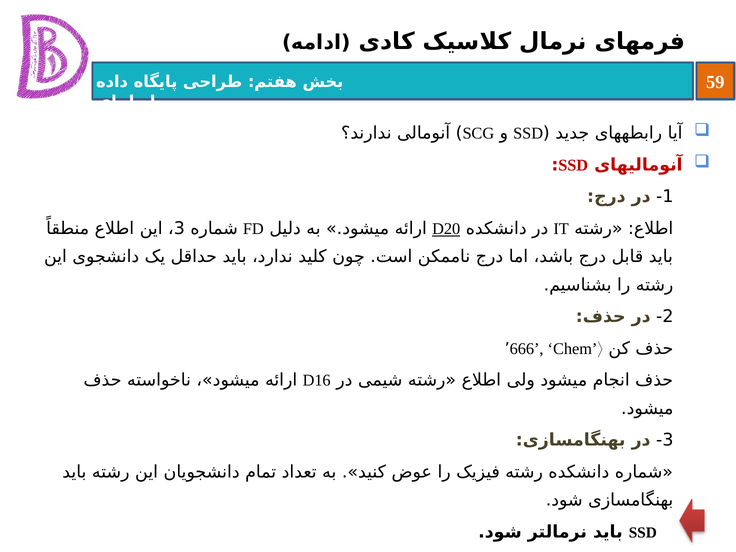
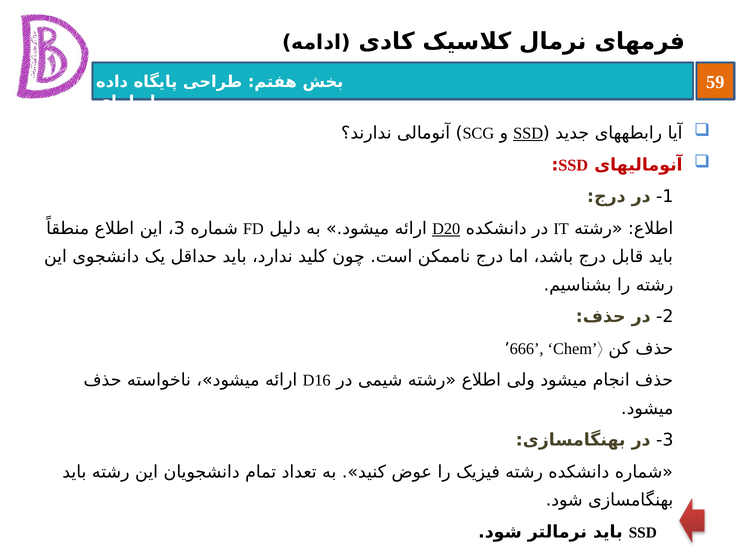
SSD at (528, 133) underline: none -> present
